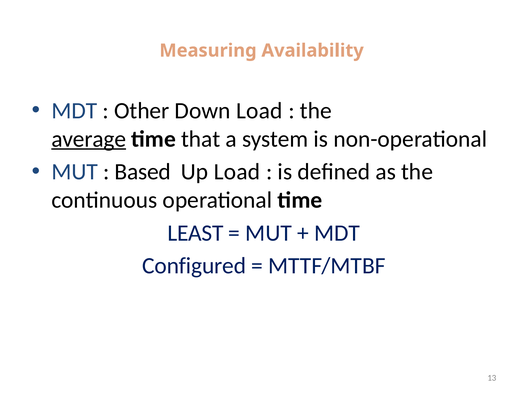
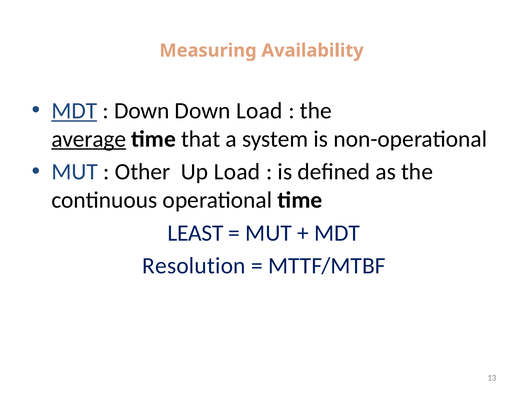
MDT at (74, 111) underline: none -> present
Other at (142, 111): Other -> Down
Based: Based -> Other
Configured: Configured -> Resolution
